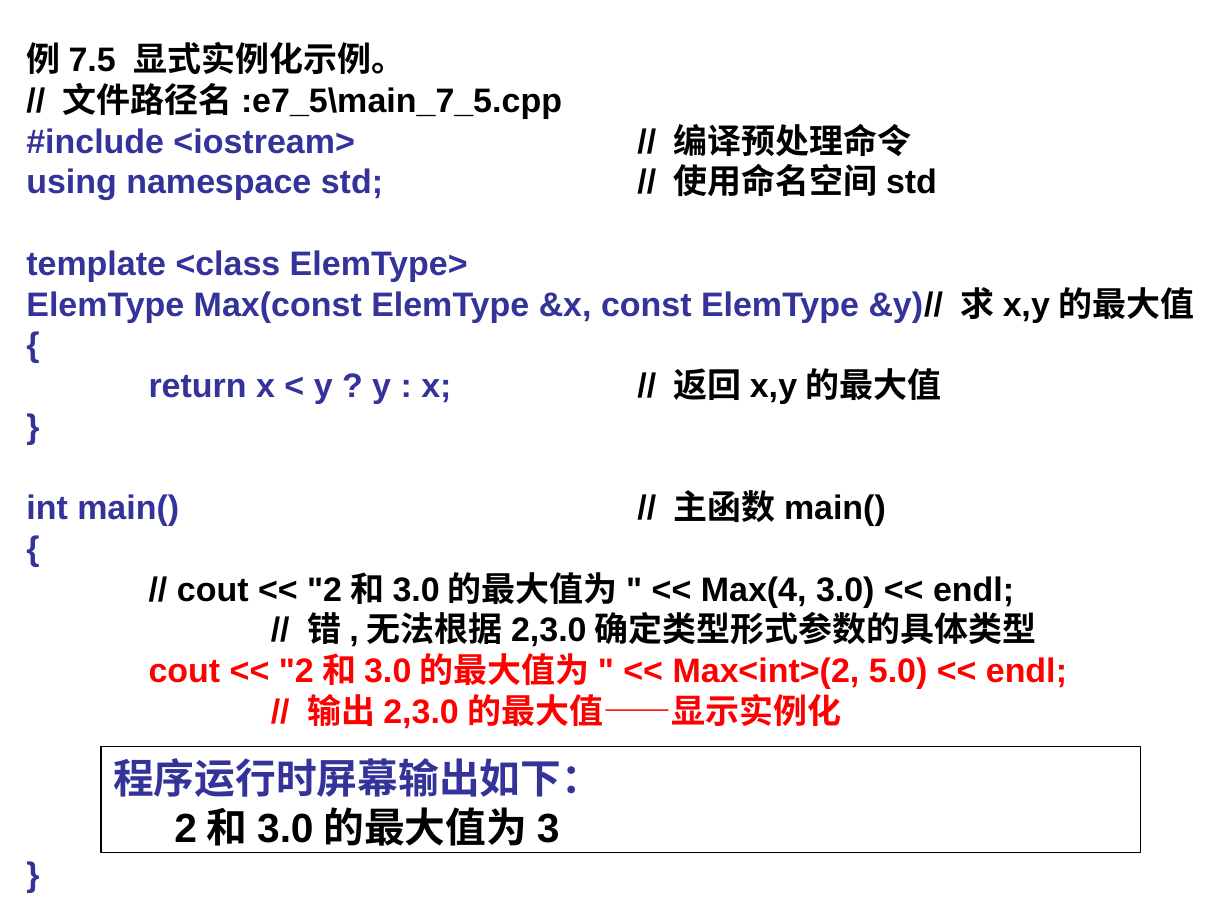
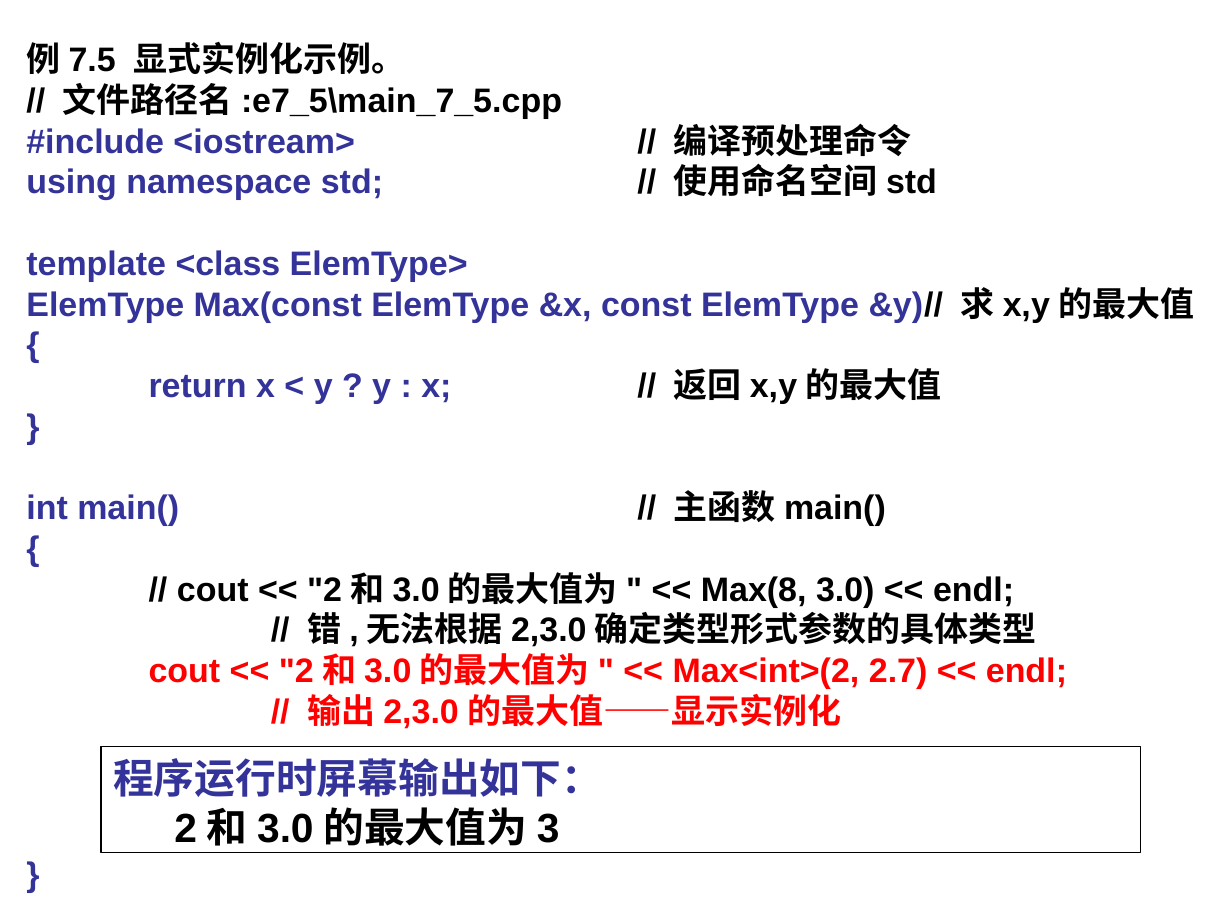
Max(4: Max(4 -> Max(8
5.0: 5.0 -> 2.7
